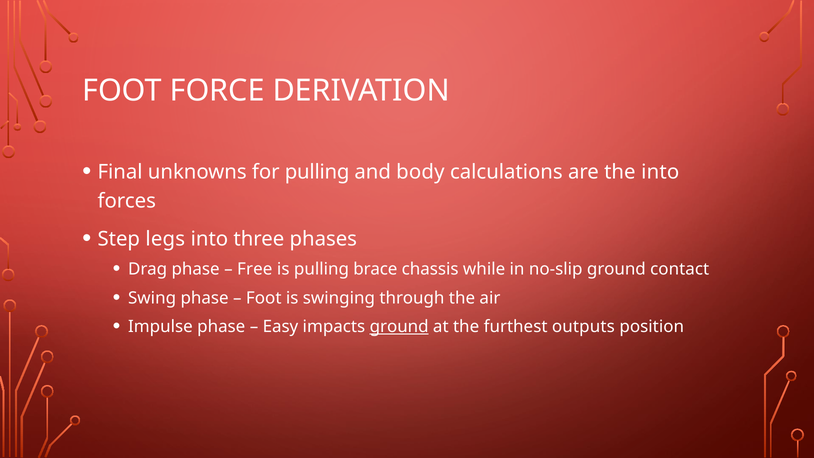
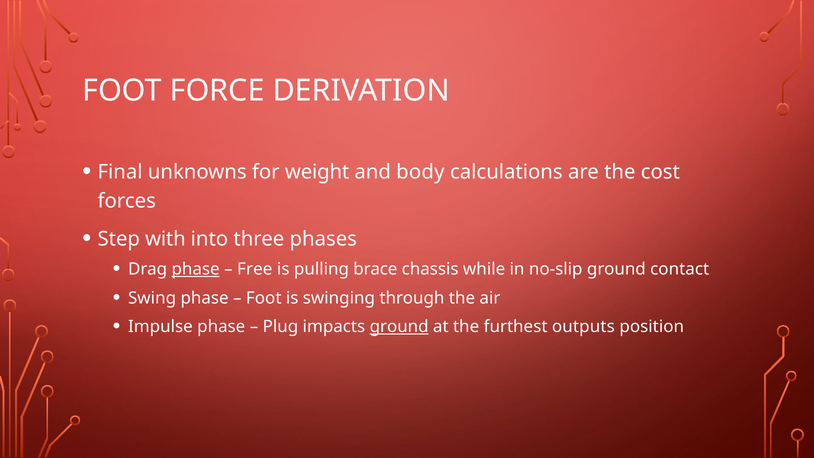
for pulling: pulling -> weight
the into: into -> cost
legs: legs -> with
phase at (196, 269) underline: none -> present
Easy: Easy -> Plug
